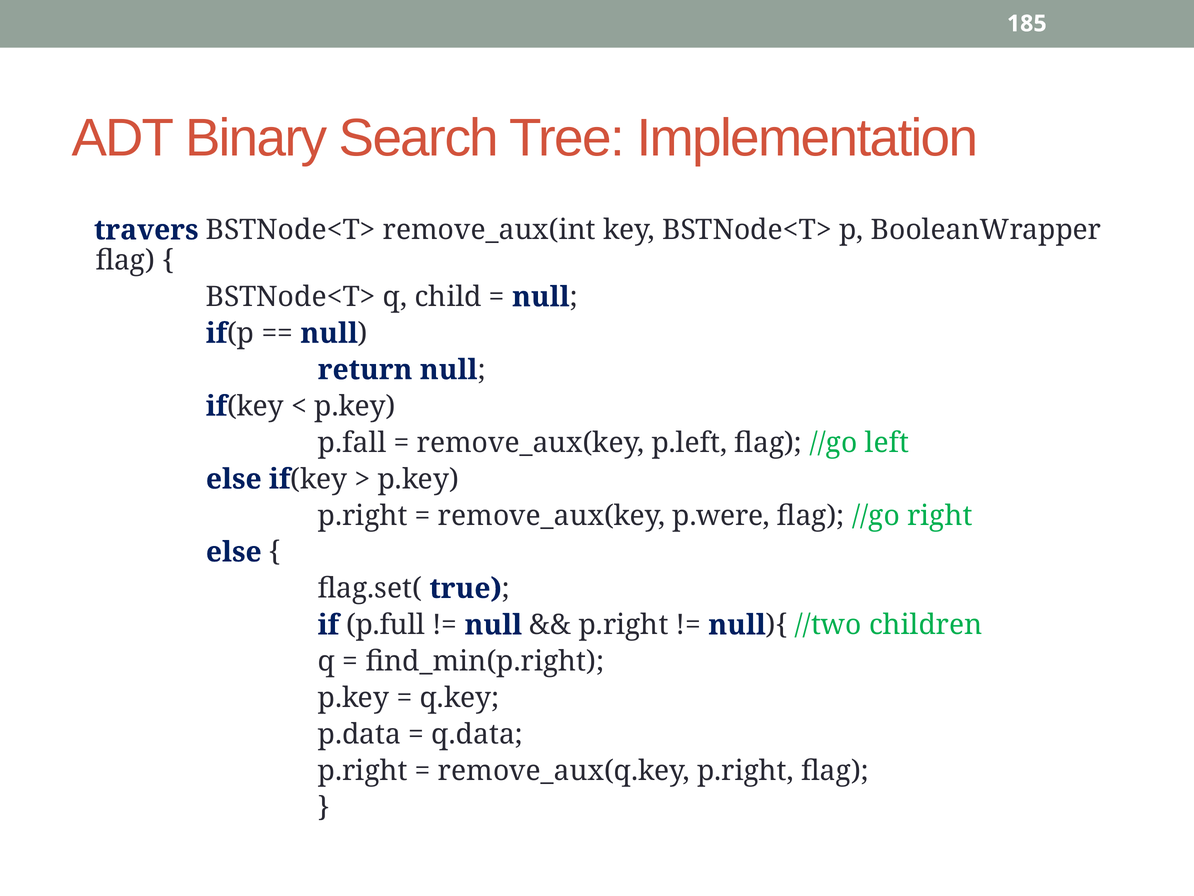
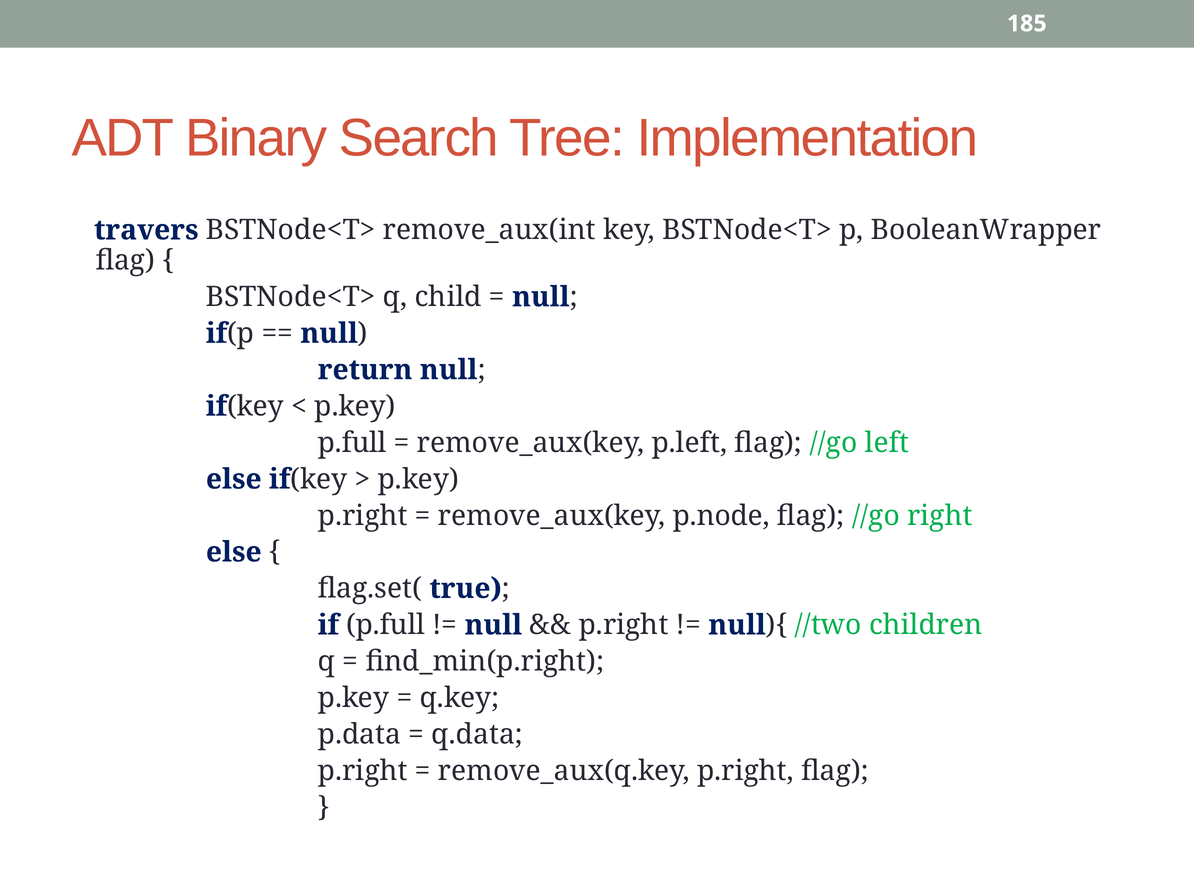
p.fall at (352, 443): p.fall -> p.full
p.were: p.were -> p.node
